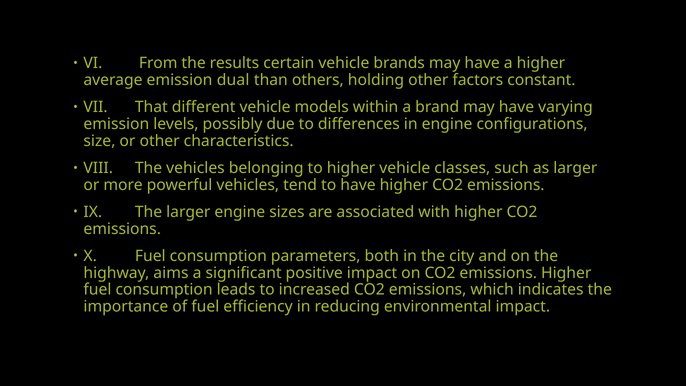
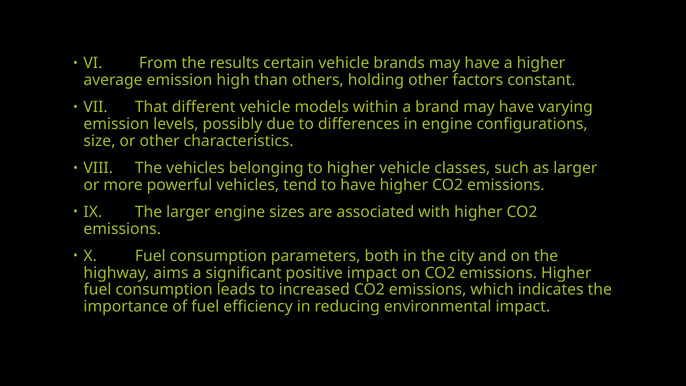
dual: dual -> high
